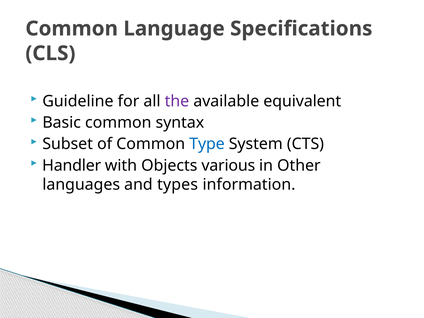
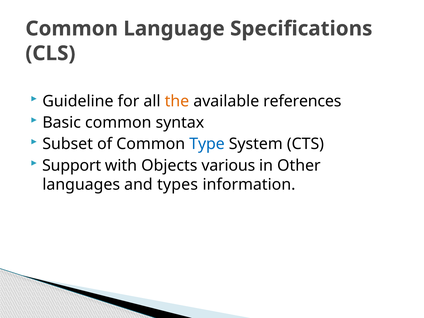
the colour: purple -> orange
equivalent: equivalent -> references
Handler: Handler -> Support
